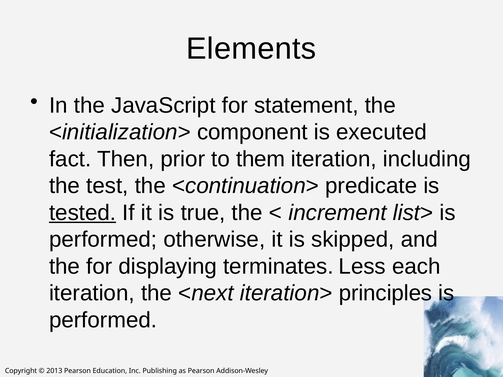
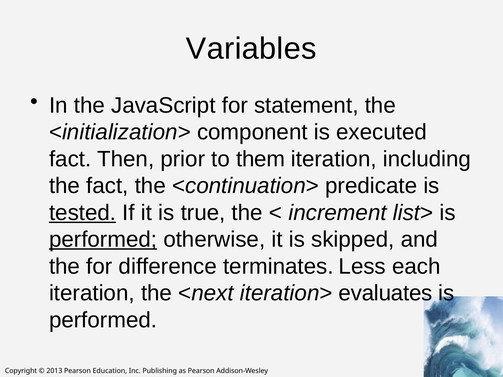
Elements: Elements -> Variables
the test: test -> fact
performed at (103, 240) underline: none -> present
displaying: displaying -> difference
principles: principles -> evaluates
